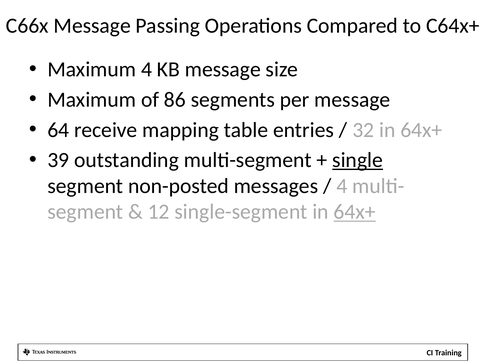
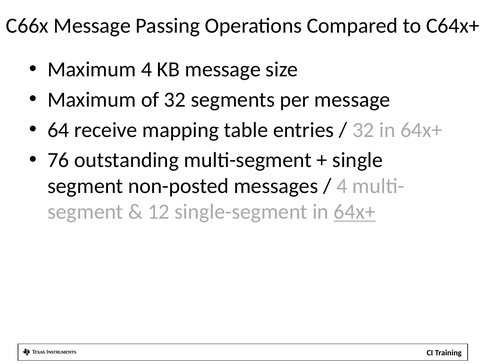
of 86: 86 -> 32
39: 39 -> 76
single underline: present -> none
